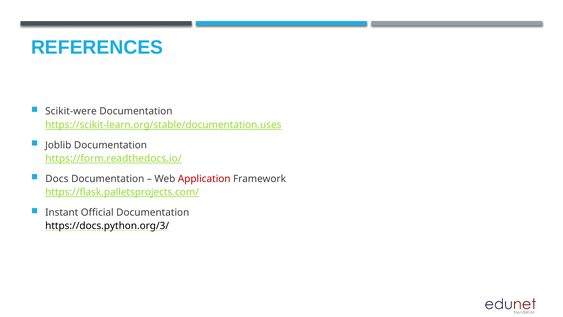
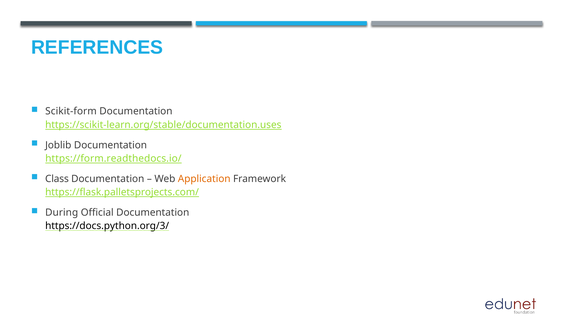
Scikit-were: Scikit-were -> Scikit-form
Docs: Docs -> Class
Application colour: red -> orange
Instant: Instant -> During
